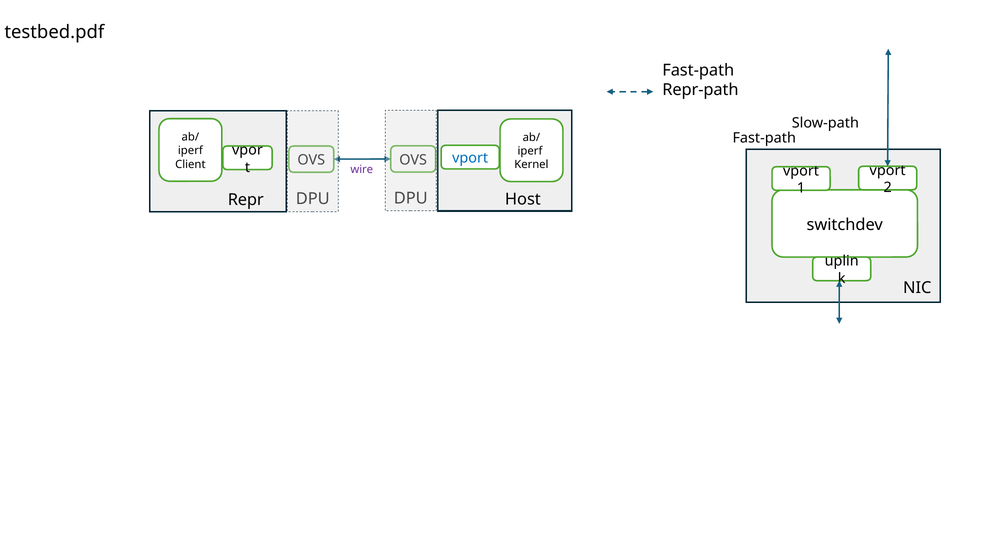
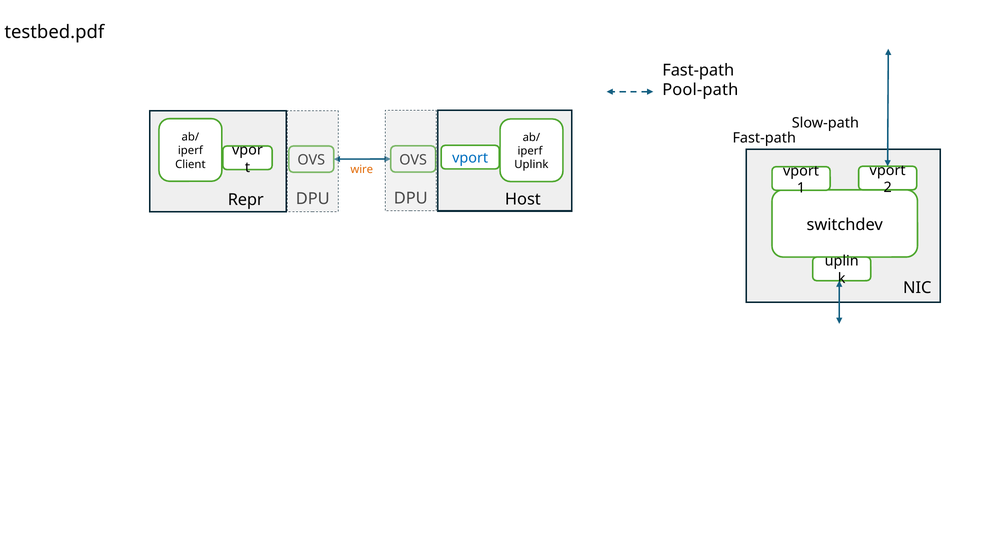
Repr-path: Repr-path -> Pool-path
Kernel: Kernel -> Uplink
wire colour: purple -> orange
